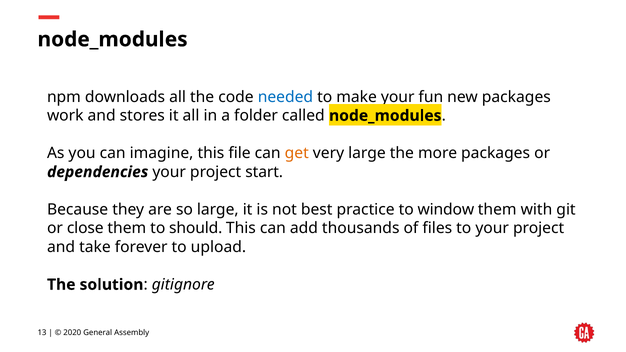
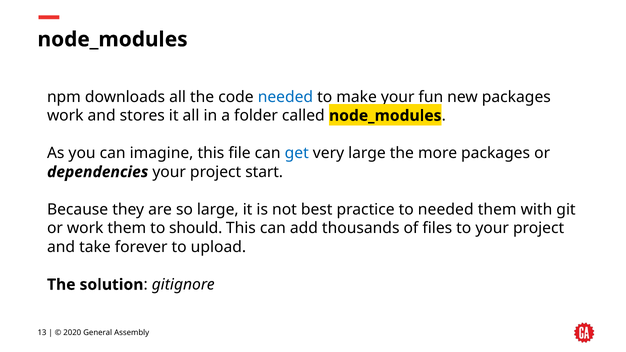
get colour: orange -> blue
to window: window -> needed
or close: close -> work
